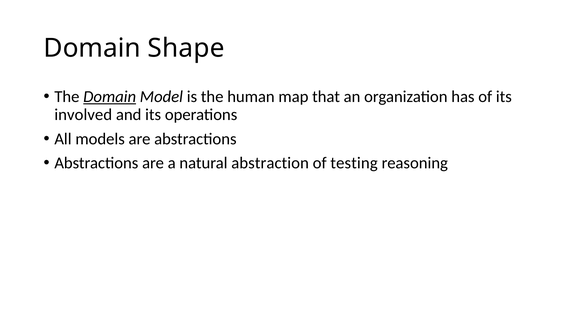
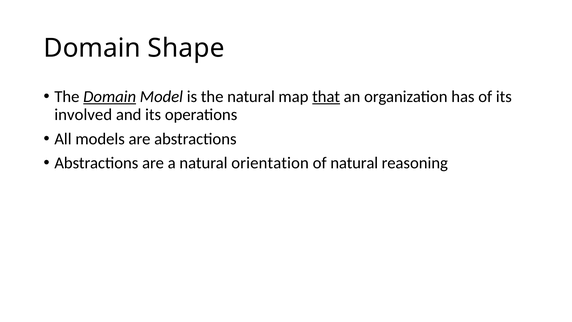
the human: human -> natural
that underline: none -> present
abstraction: abstraction -> orientation
of testing: testing -> natural
